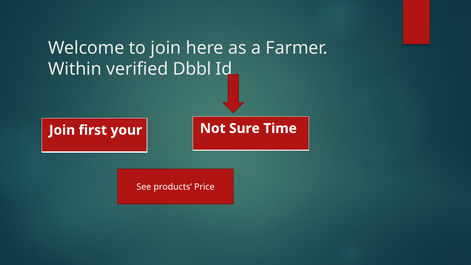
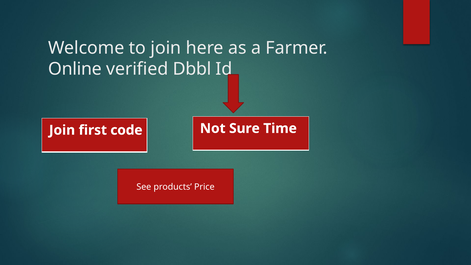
Within: Within -> Online
your: your -> code
